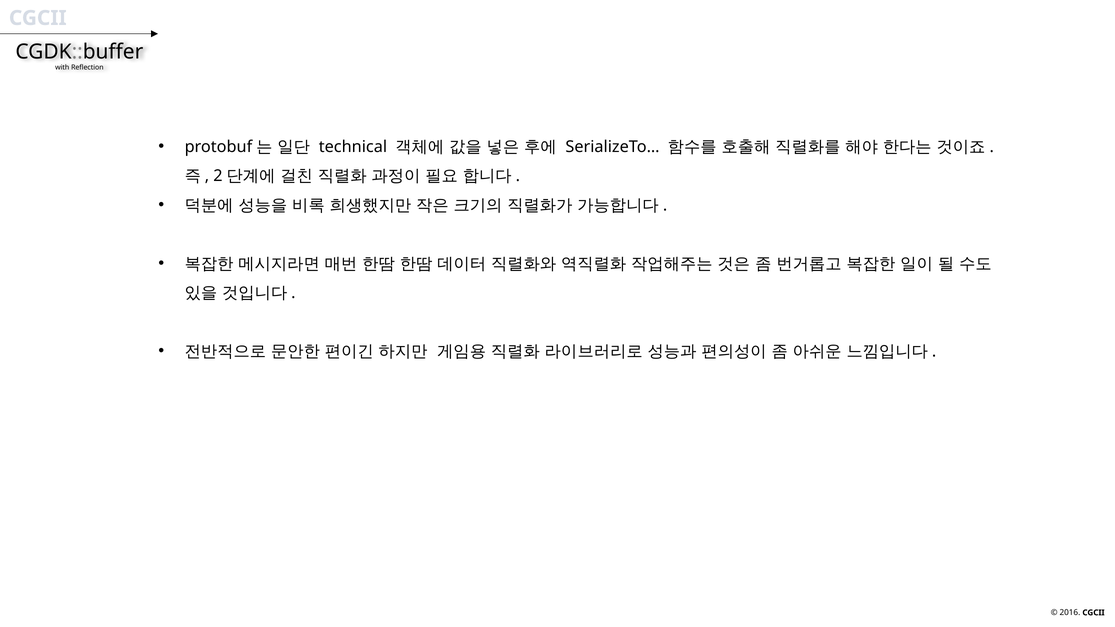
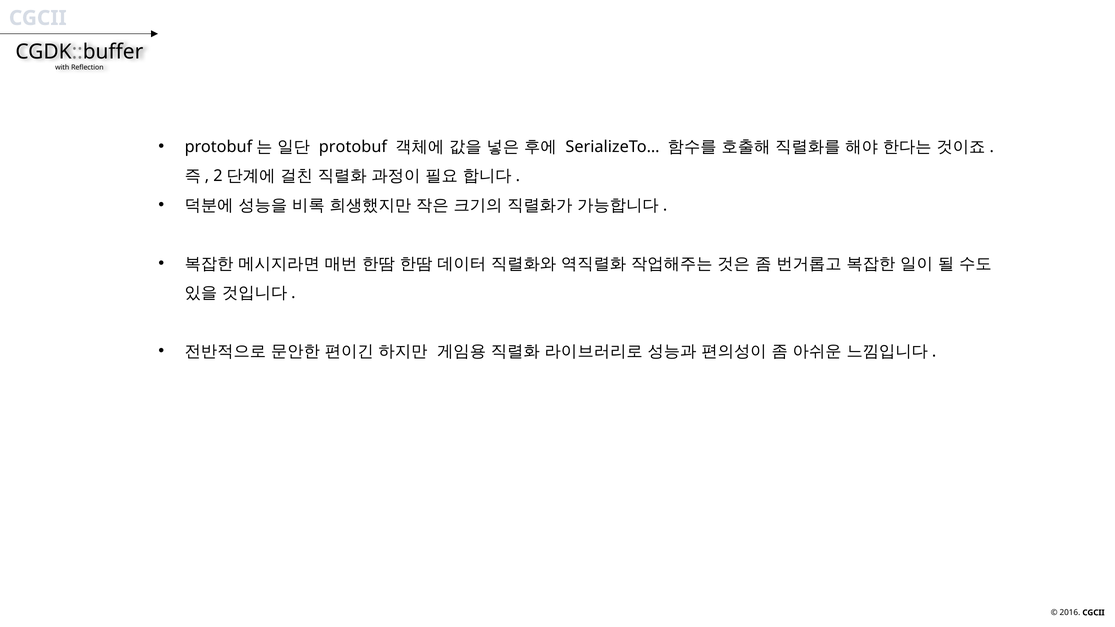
technical: technical -> protobuf
